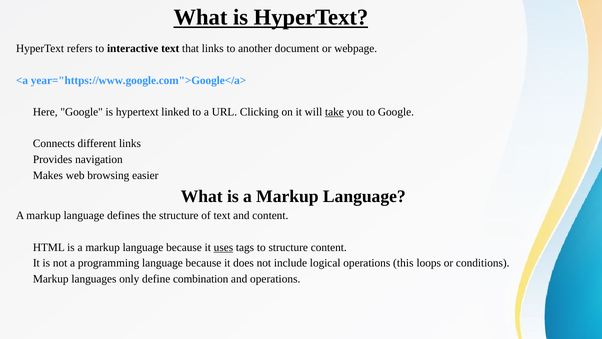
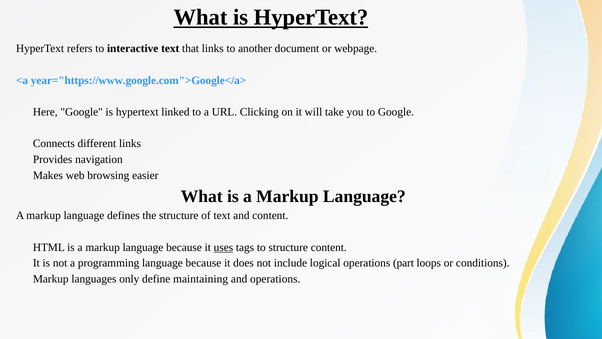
take underline: present -> none
this: this -> part
combination: combination -> maintaining
